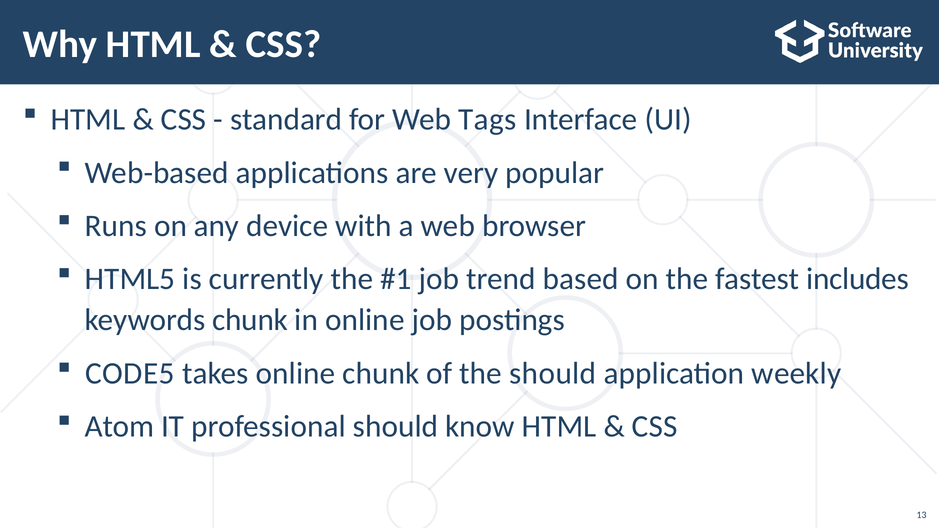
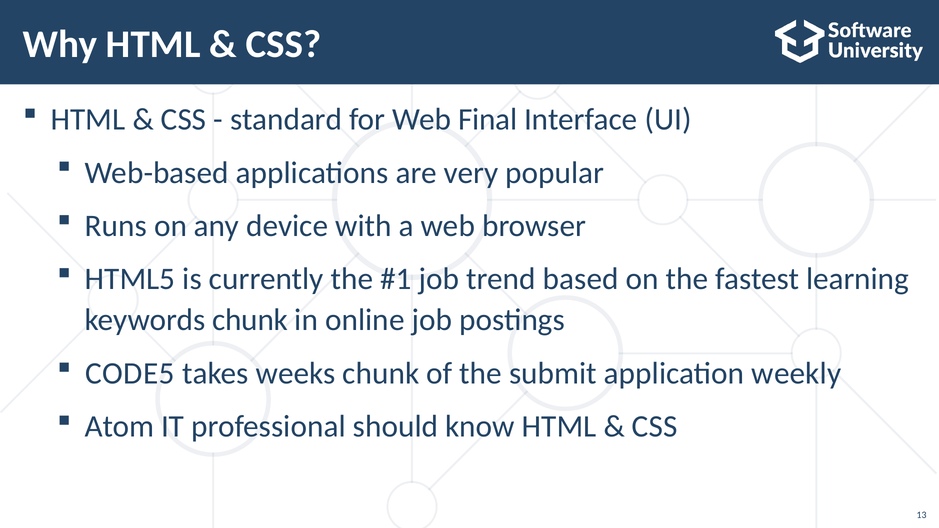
Tags: Tags -> Final
includes: includes -> learning
takes online: online -> weeks
the should: should -> submit
